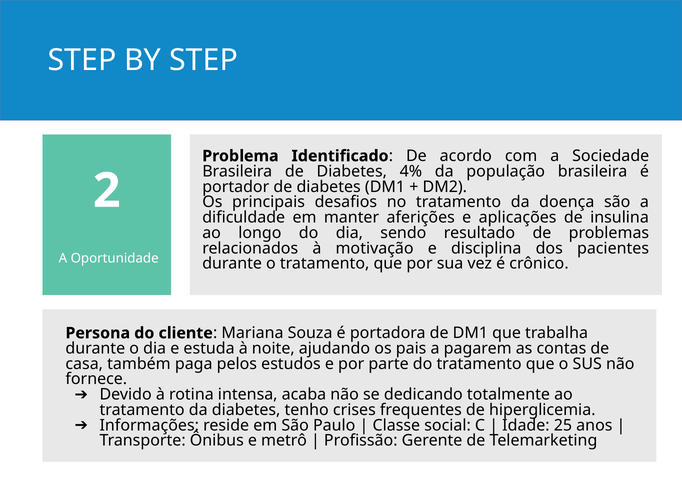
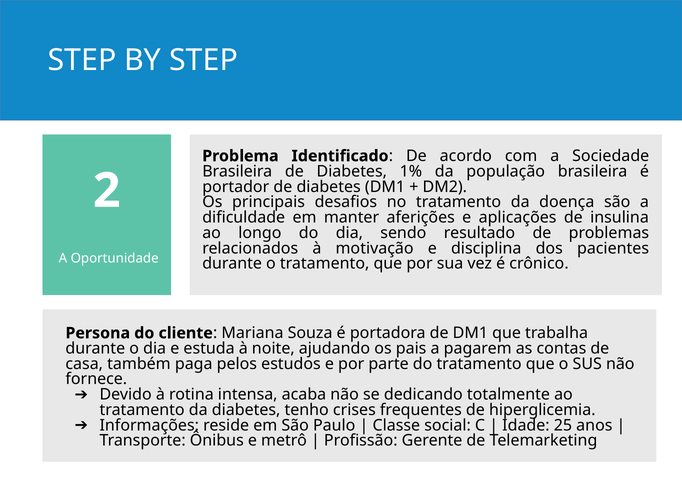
4%: 4% -> 1%
